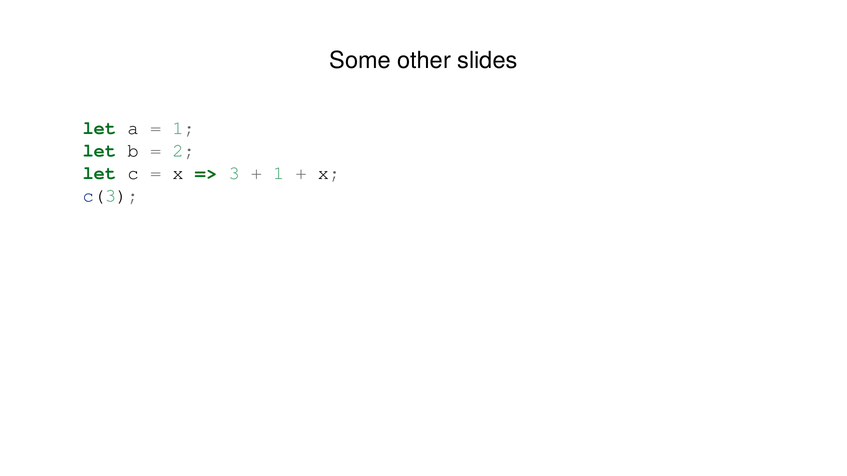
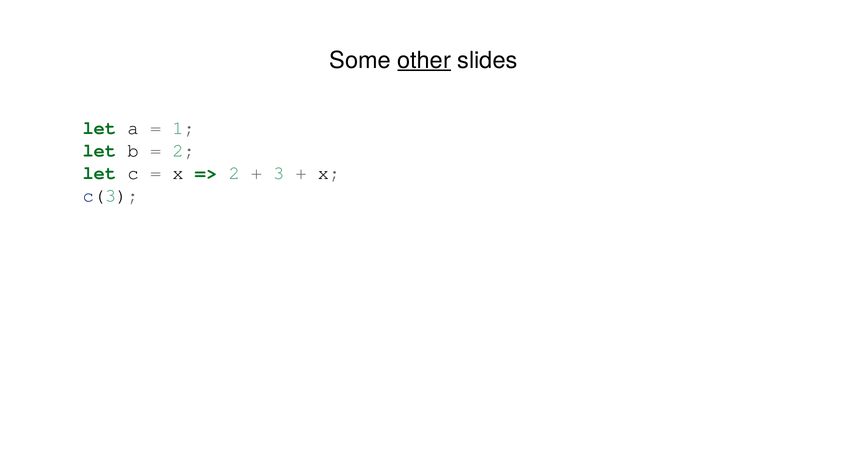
other underline: none -> present
3 at (234, 173): 3 -> 2
1 at (279, 173): 1 -> 3
